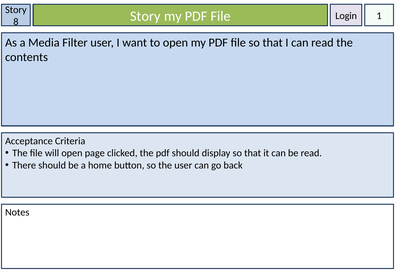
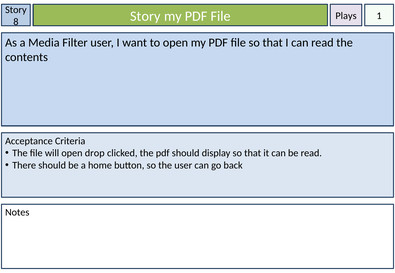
Login: Login -> Plays
page: page -> drop
